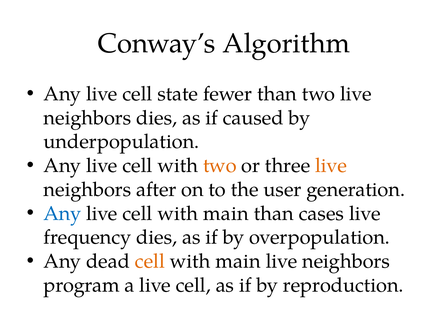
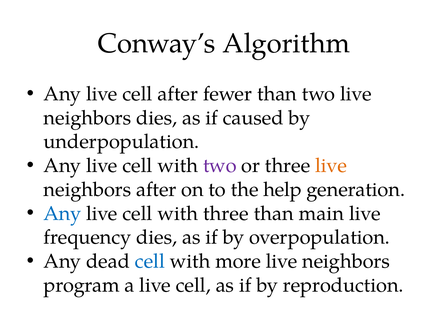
cell state: state -> after
two at (220, 166) colour: orange -> purple
user: user -> help
live cell with main: main -> three
cases: cases -> main
cell at (150, 261) colour: orange -> blue
main at (238, 261): main -> more
